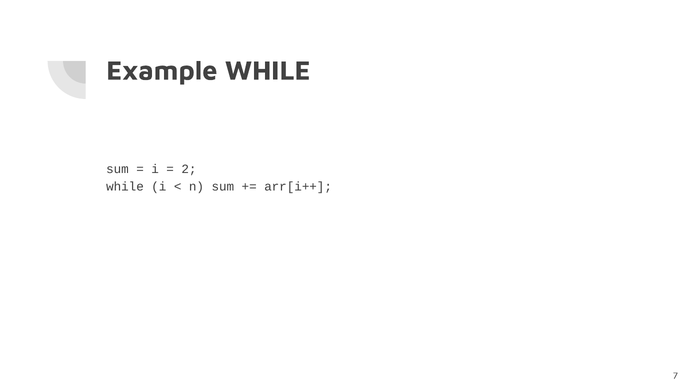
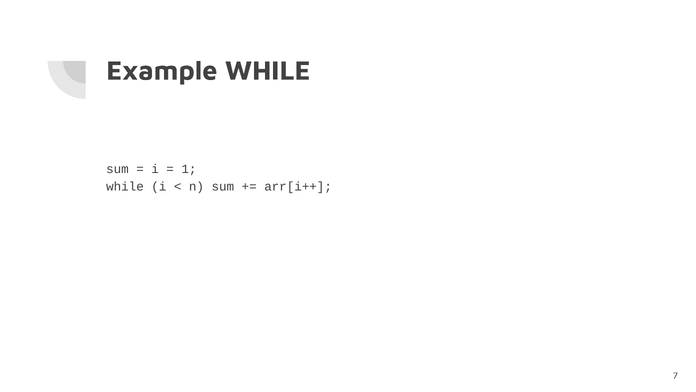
2: 2 -> 1
